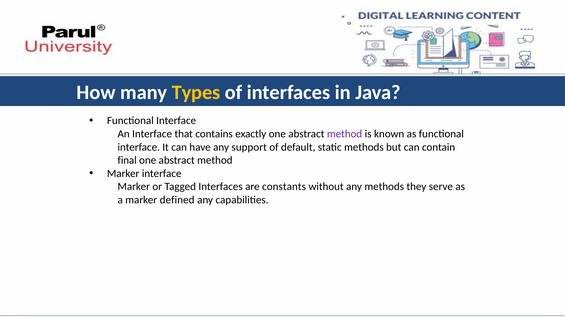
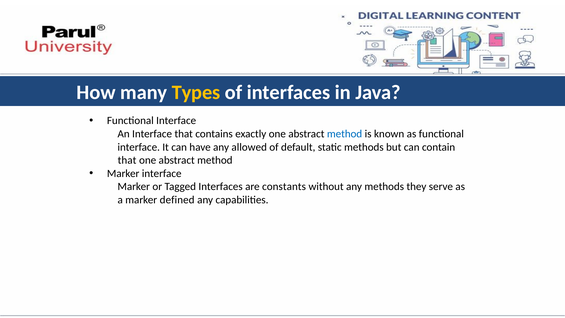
method at (345, 134) colour: purple -> blue
support: support -> allowed
final at (127, 160): final -> that
